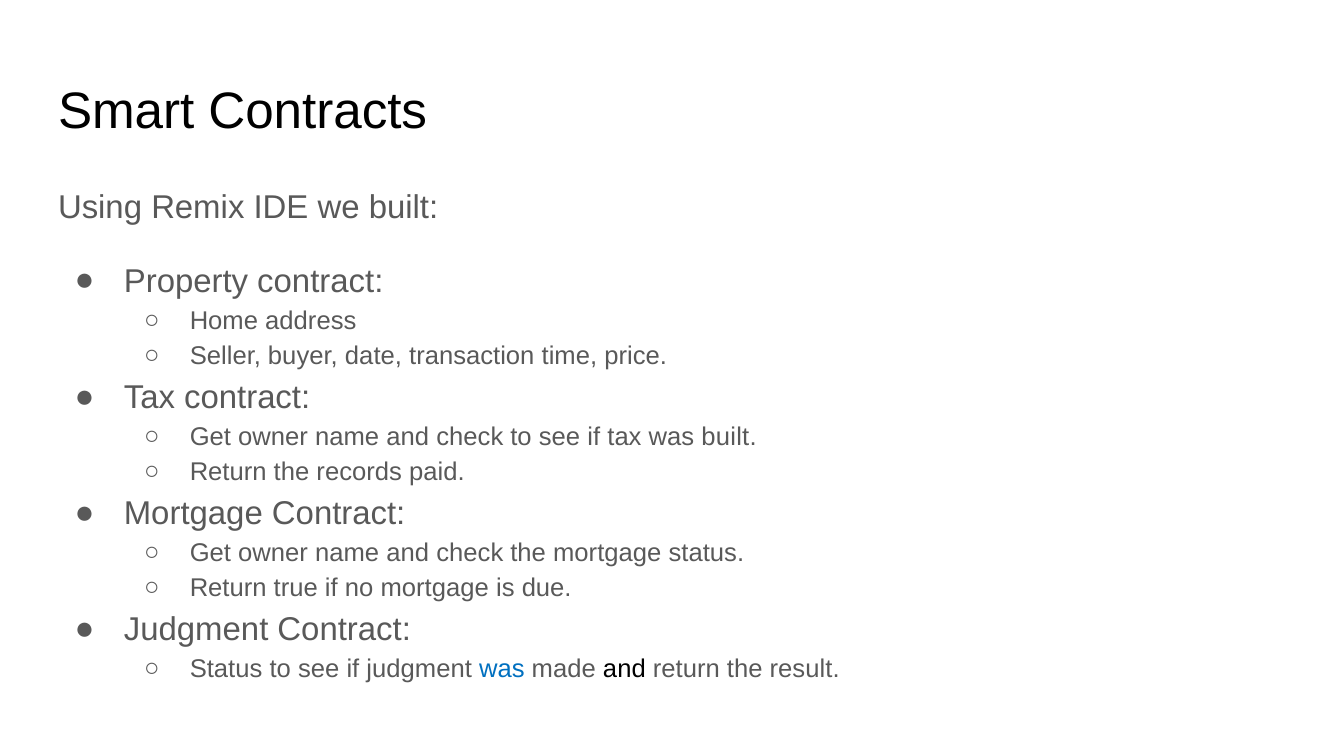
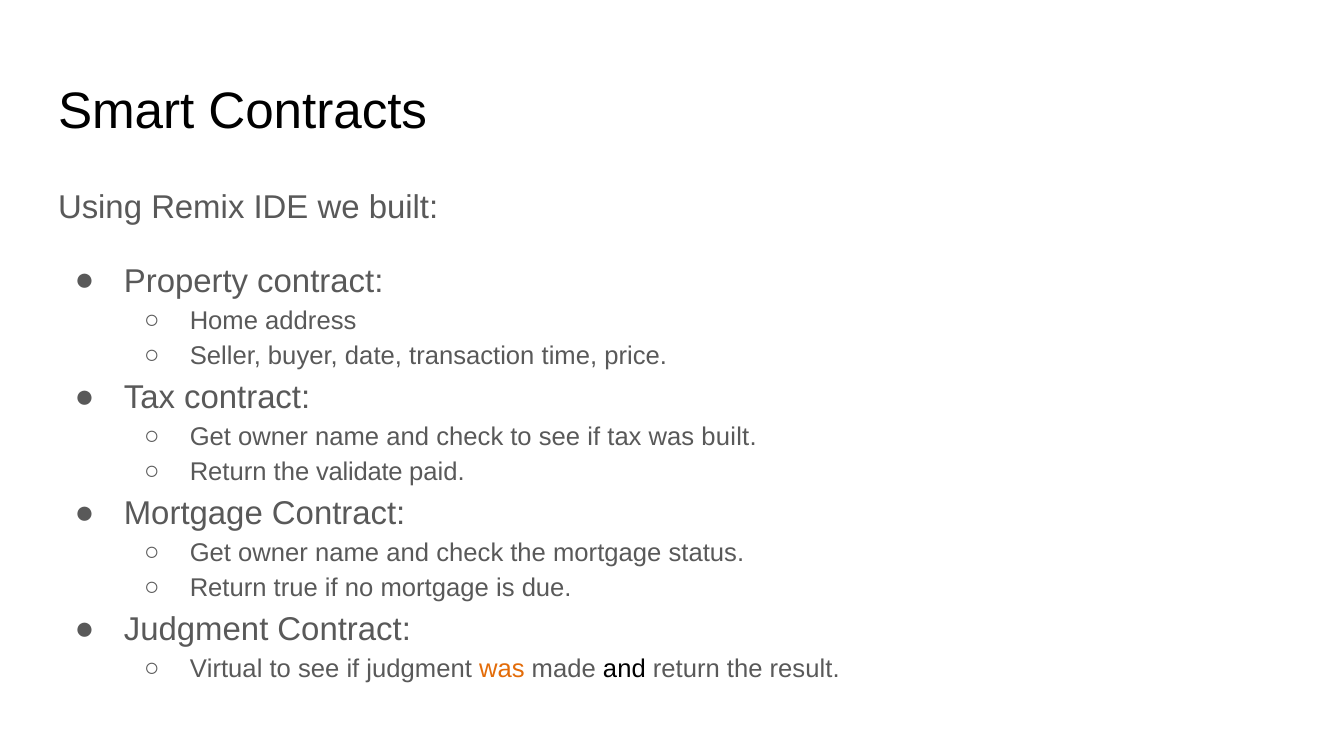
records: records -> validate
Status at (226, 669): Status -> Virtual
was at (502, 669) colour: blue -> orange
